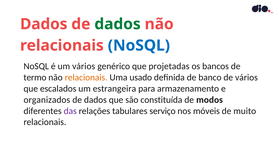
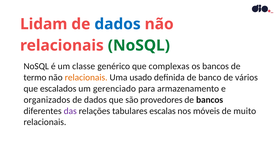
Dados at (44, 24): Dados -> Lidam
dados at (118, 24) colour: green -> blue
NoSQL at (139, 45) colour: blue -> green
um vários: vários -> classe
projetadas: projetadas -> complexas
estrangeira: estrangeira -> gerenciado
constituída: constituída -> provedores
de modos: modos -> bancos
serviço: serviço -> escalas
